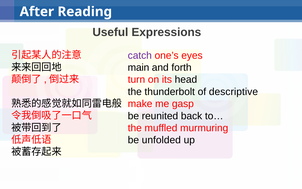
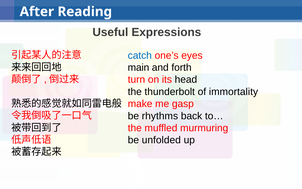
catch colour: purple -> blue
descriptive: descriptive -> immortality
reunited: reunited -> rhythms
